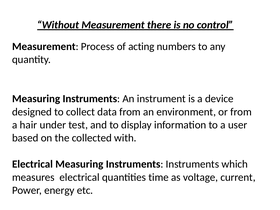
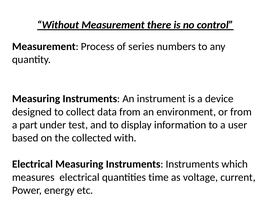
acting: acting -> series
hair: hair -> part
